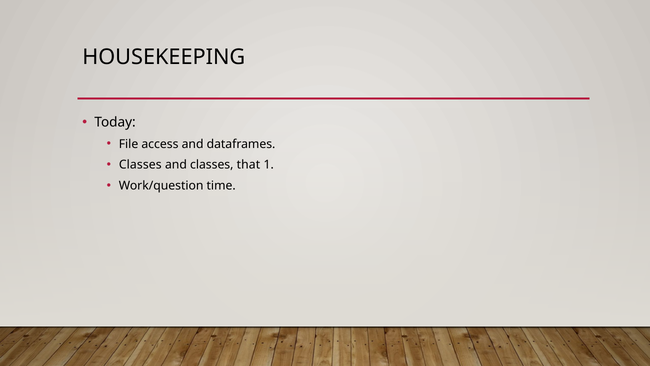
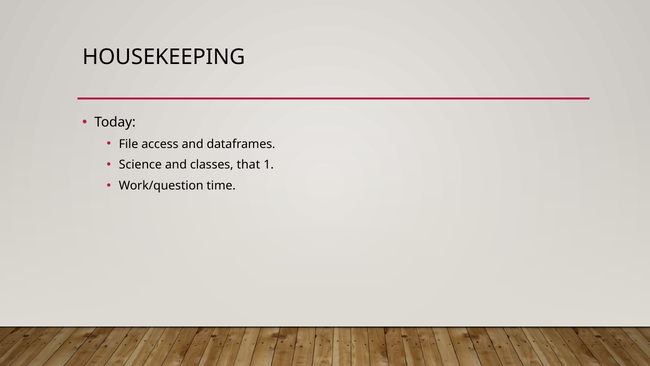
Classes at (140, 165): Classes -> Science
